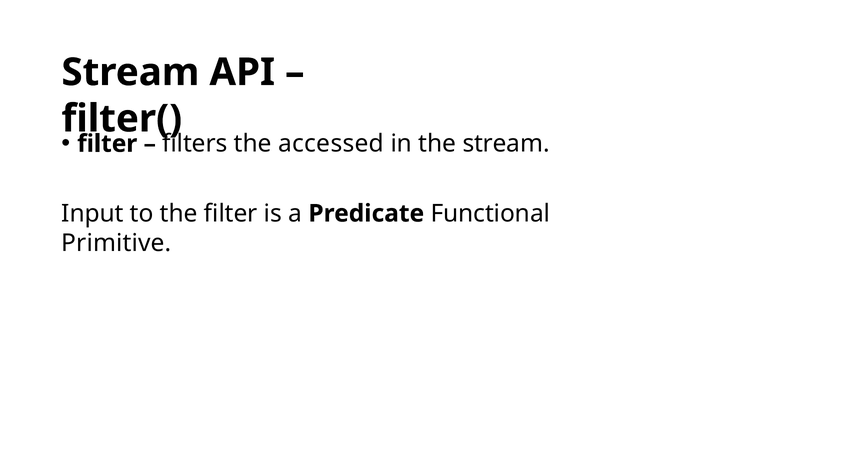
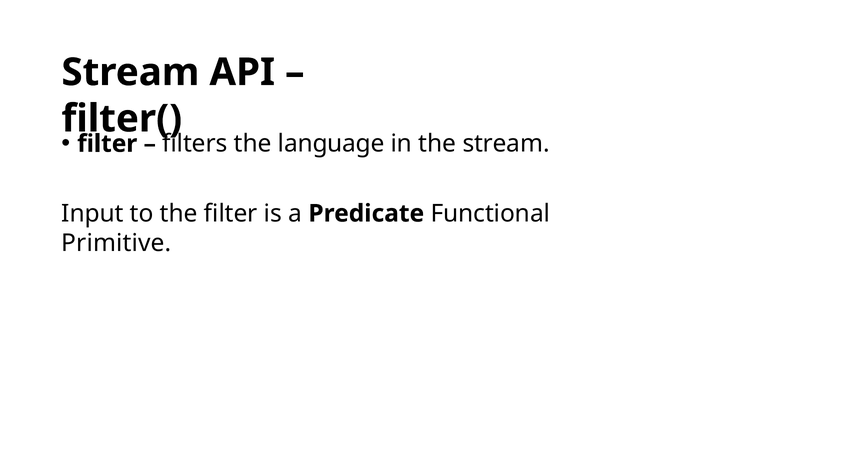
accessed: accessed -> language
